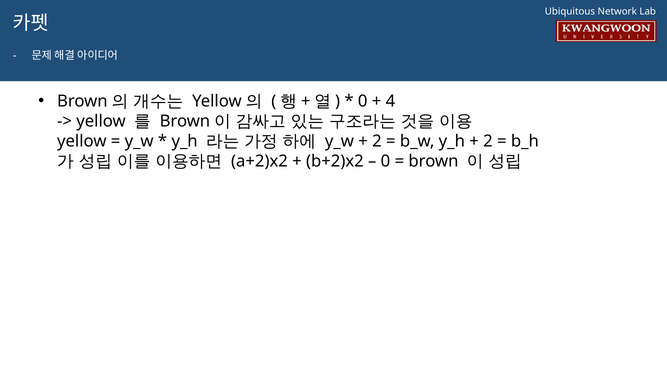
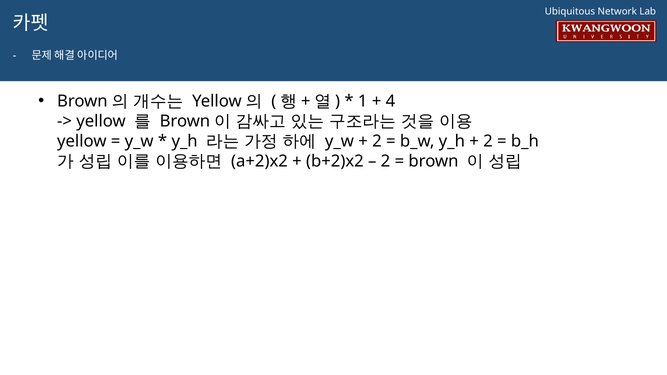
0 at (363, 101): 0 -> 1
0 at (385, 161): 0 -> 2
